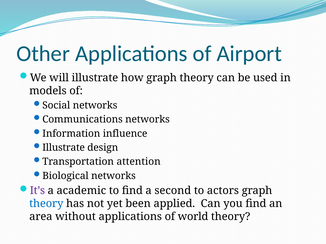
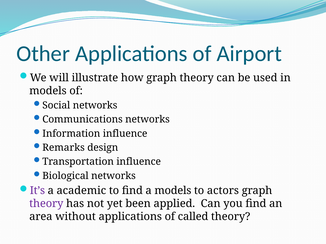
Illustrate at (64, 148): Illustrate -> Remarks
Transportation attention: attention -> influence
a second: second -> models
theory at (46, 204) colour: blue -> purple
world: world -> called
